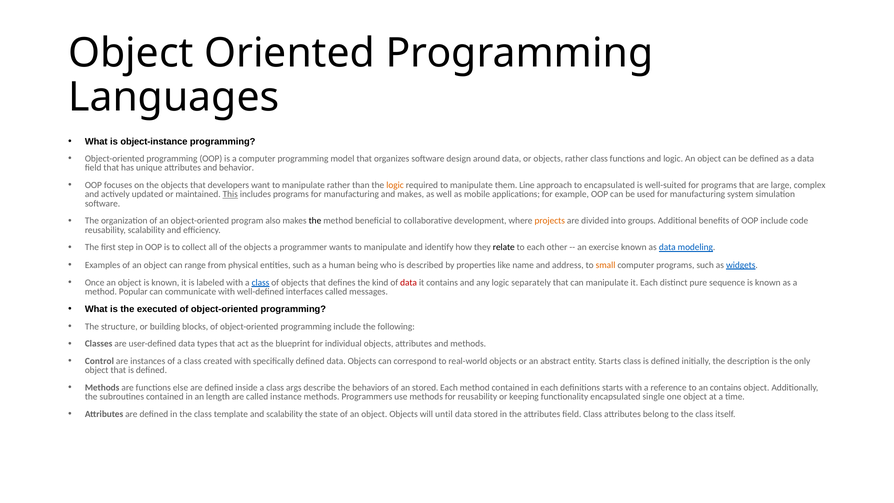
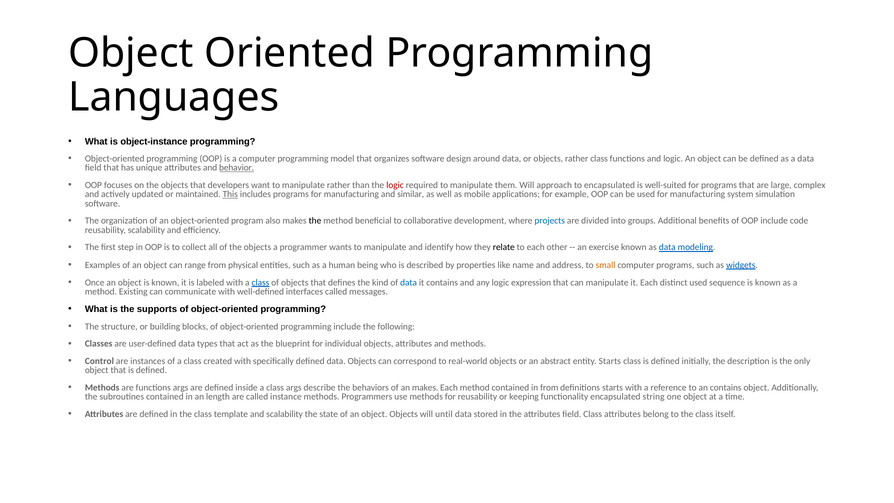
behavior underline: none -> present
logic at (395, 185) colour: orange -> red
them Line: Line -> Will
and makes: makes -> similar
projects colour: orange -> blue
data at (409, 282) colour: red -> blue
separately: separately -> expression
distinct pure: pure -> used
Popular: Popular -> Existing
executed: executed -> supports
functions else: else -> args
an stored: stored -> makes
in each: each -> from
single: single -> string
